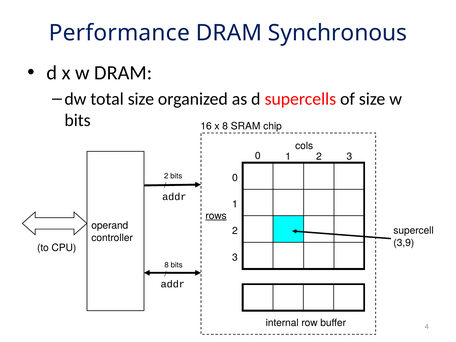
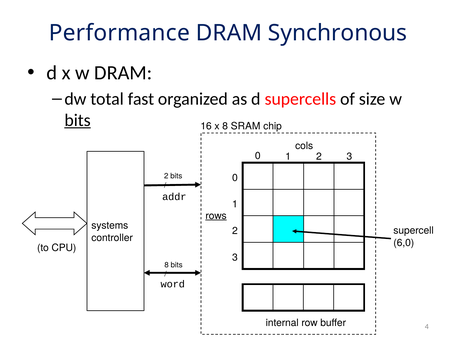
total size: size -> fast
bits at (78, 120) underline: none -> present
operand: operand -> systems
3,9: 3,9 -> 6,0
addr at (173, 284): addr -> word
